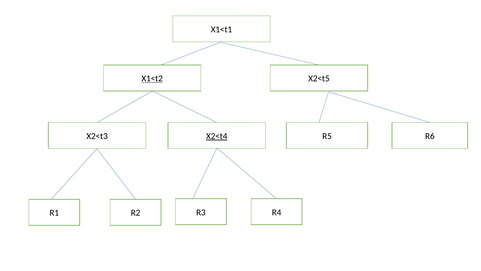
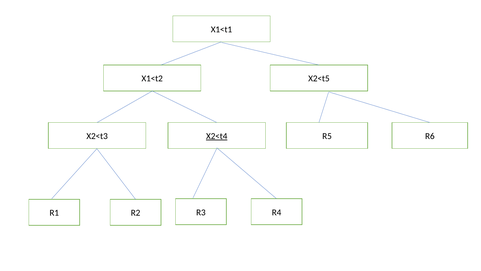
X1<t2 underline: present -> none
